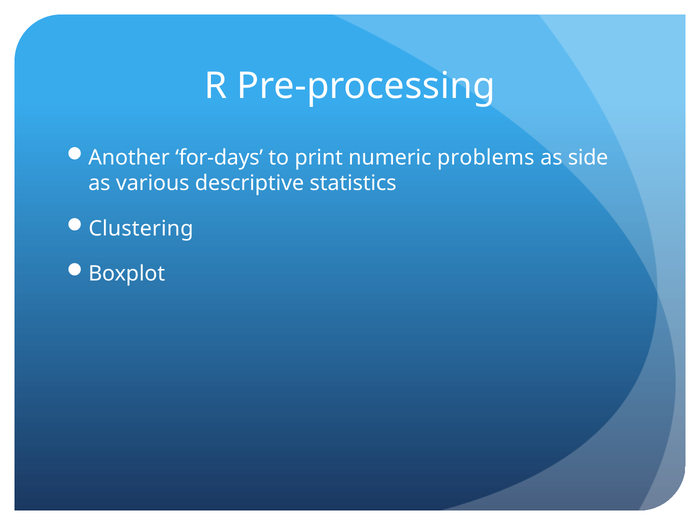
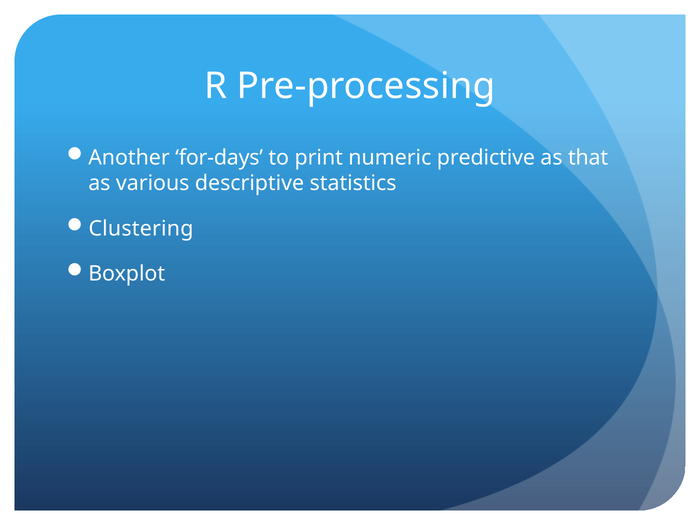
problems: problems -> predictive
side: side -> that
